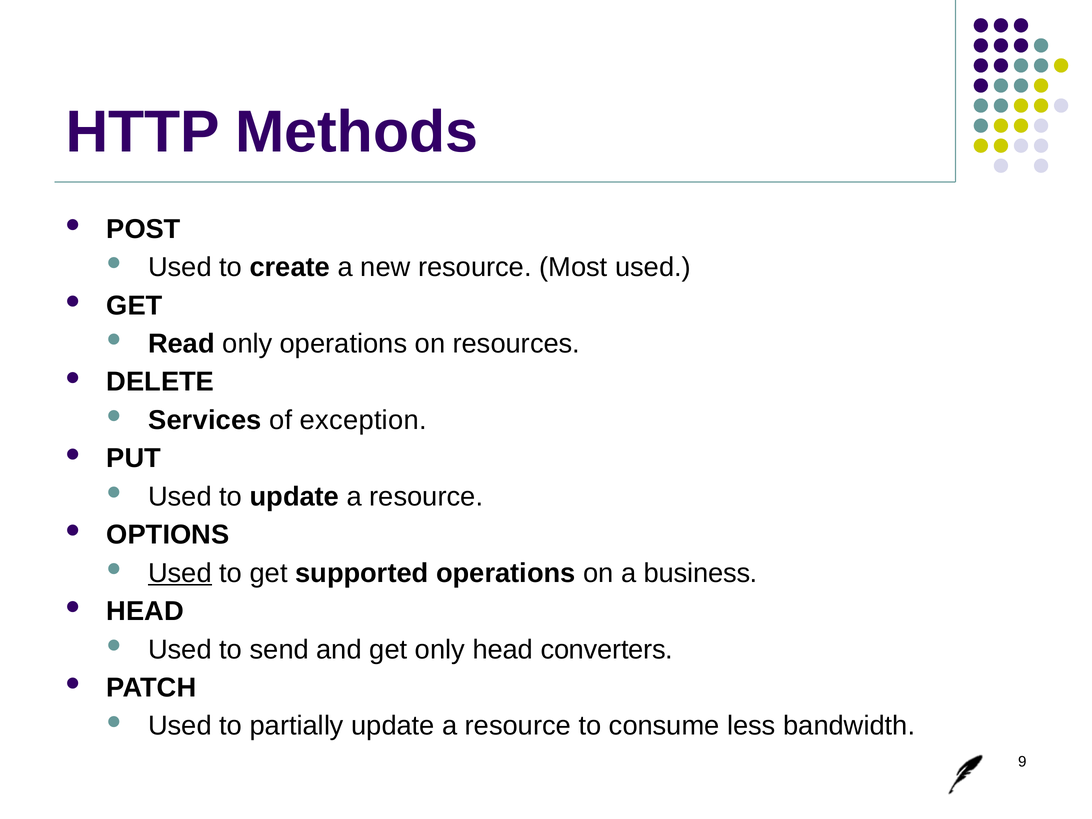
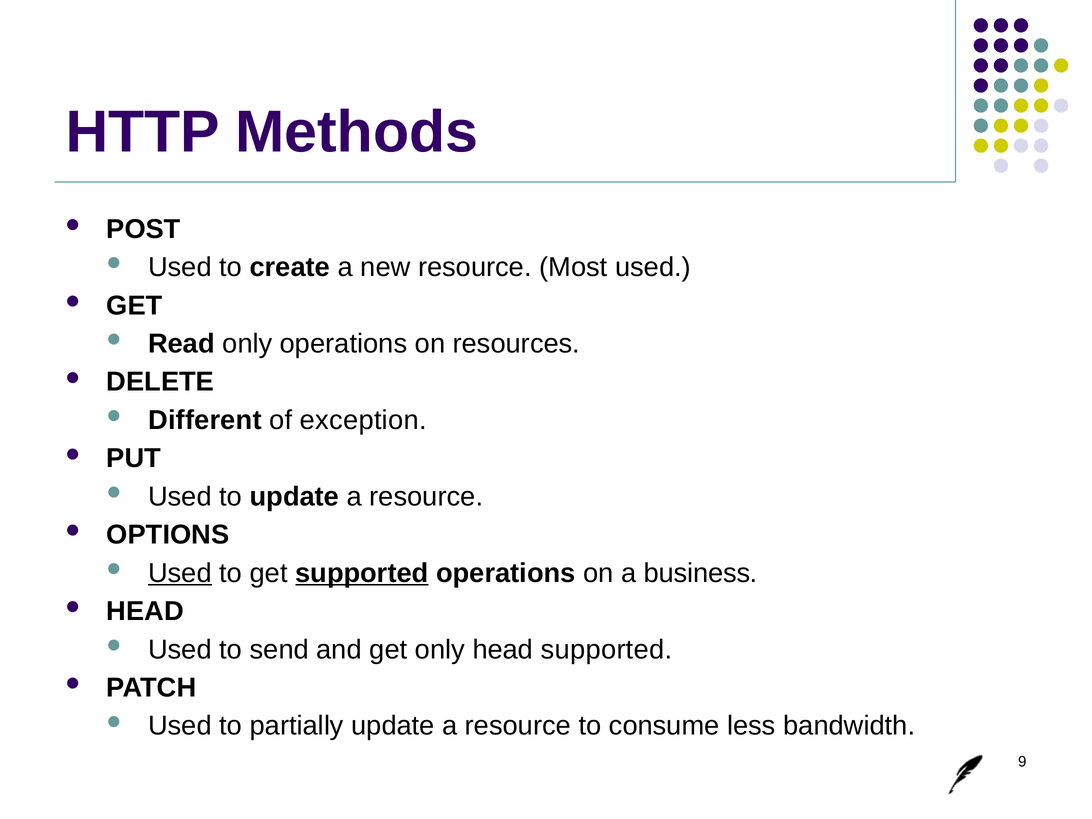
Services: Services -> Different
supported at (362, 573) underline: none -> present
head converters: converters -> supported
